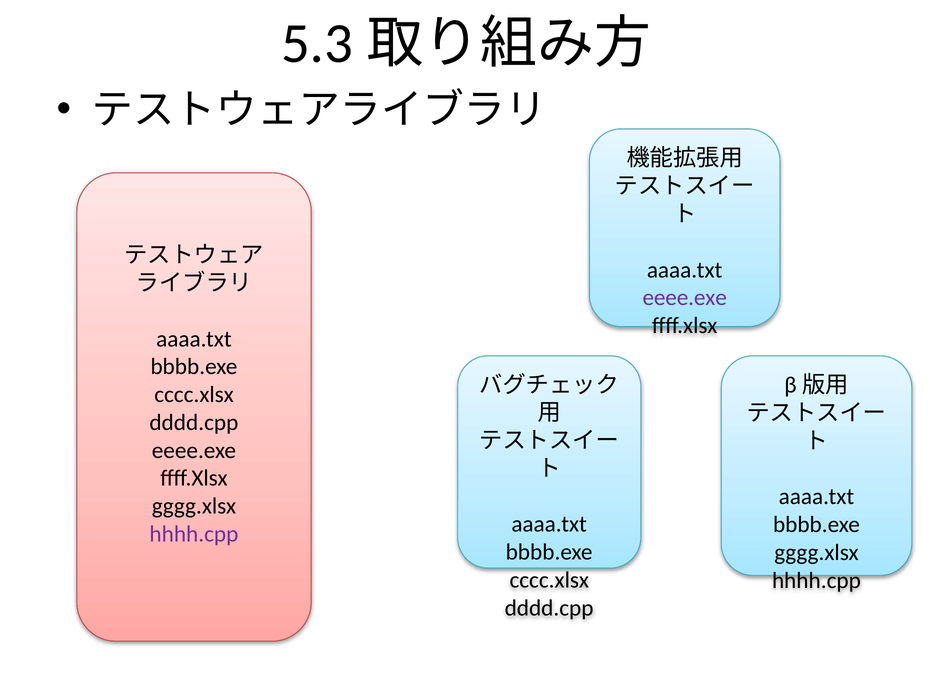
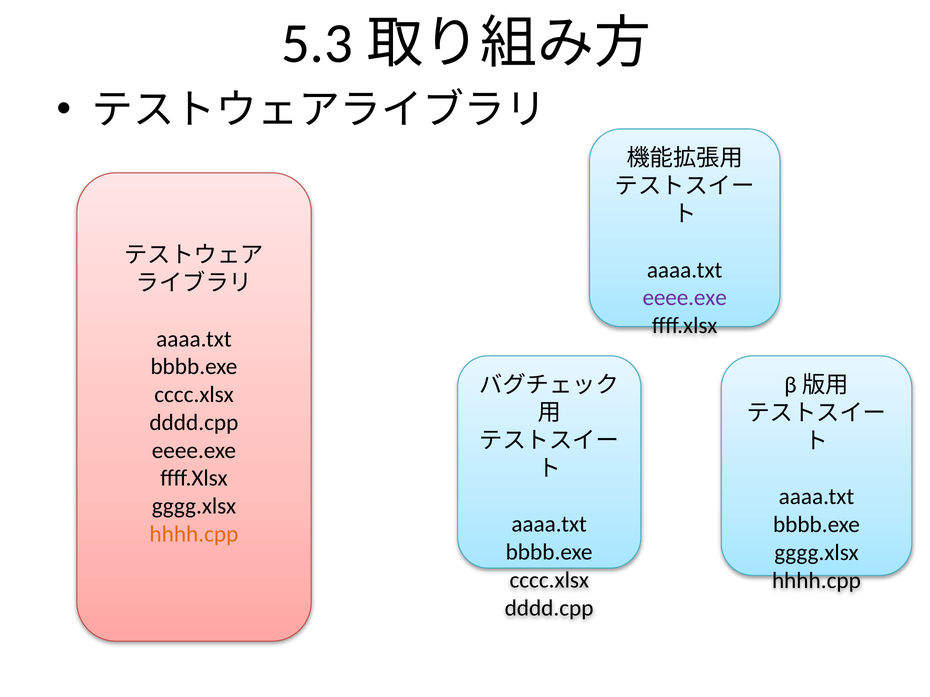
hhhh.cpp at (194, 534) colour: purple -> orange
